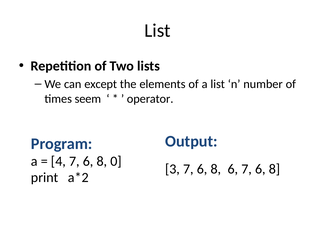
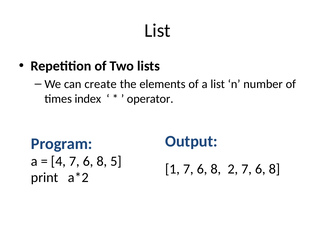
except: except -> create
seem: seem -> index
0: 0 -> 5
3: 3 -> 1
8 6: 6 -> 2
